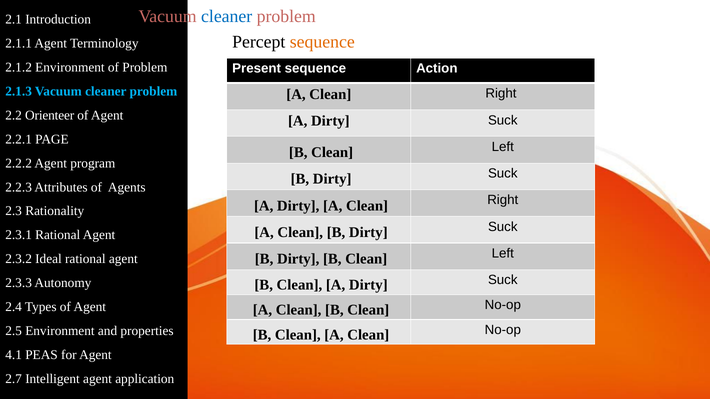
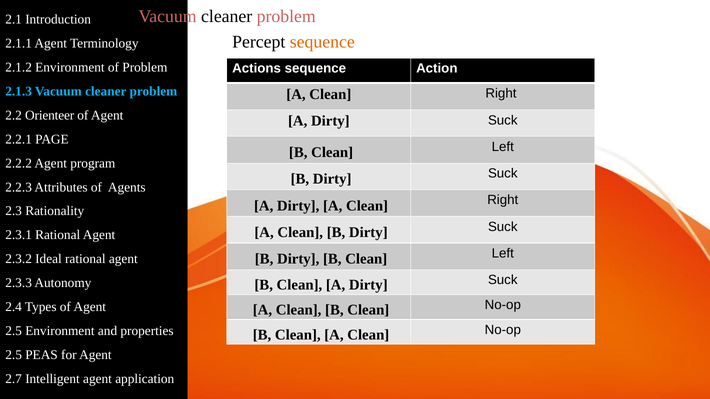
cleaner at (227, 17) colour: blue -> black
Present: Present -> Actions
4.1 at (14, 355): 4.1 -> 2.5
